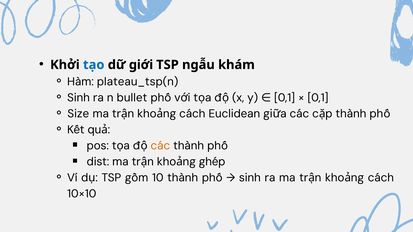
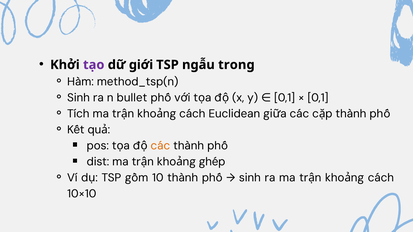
tạo colour: blue -> purple
khám: khám -> trong
plateau_tsp(n: plateau_tsp(n -> method_tsp(n
Size: Size -> Tích
